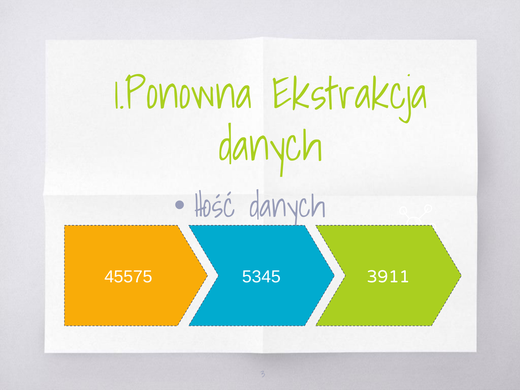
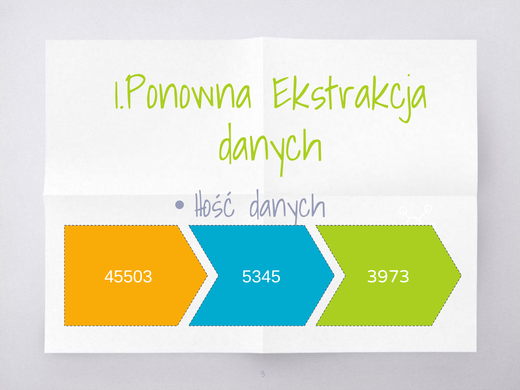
45575: 45575 -> 45503
3911: 3911 -> 3973
